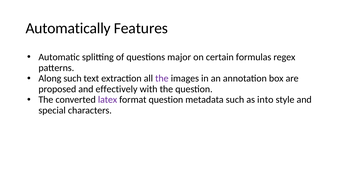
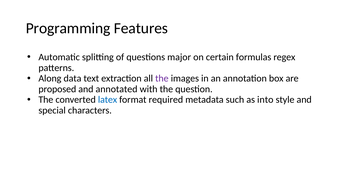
Automatically: Automatically -> Programming
Along such: such -> data
effectively: effectively -> annotated
latex colour: purple -> blue
format question: question -> required
